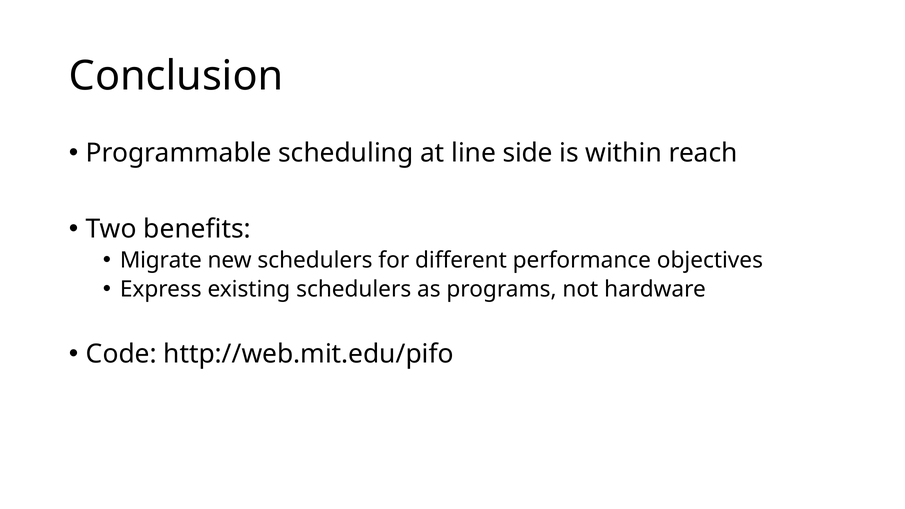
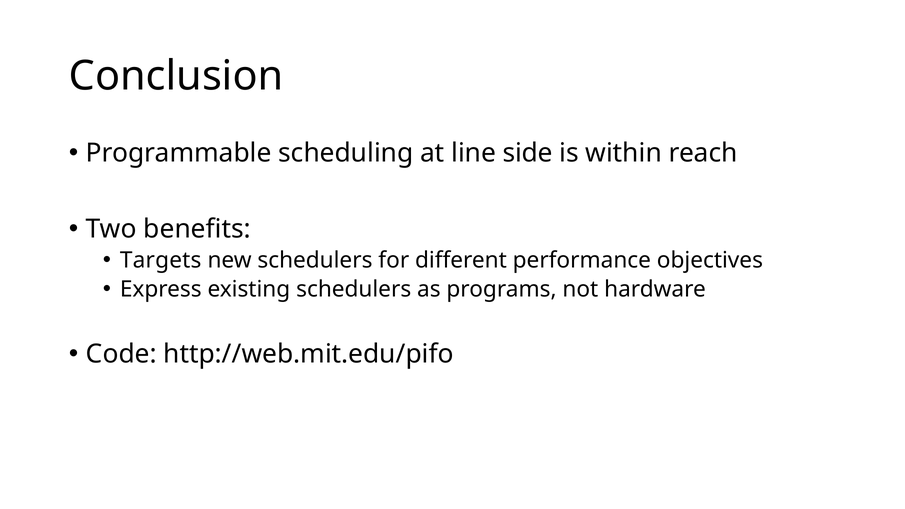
Migrate: Migrate -> Targets
